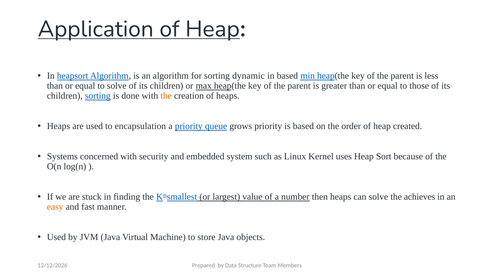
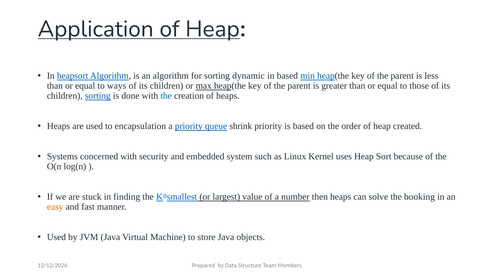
to solve: solve -> ways
the at (166, 96) colour: orange -> blue
grows: grows -> shrink
achieves: achieves -> booking
